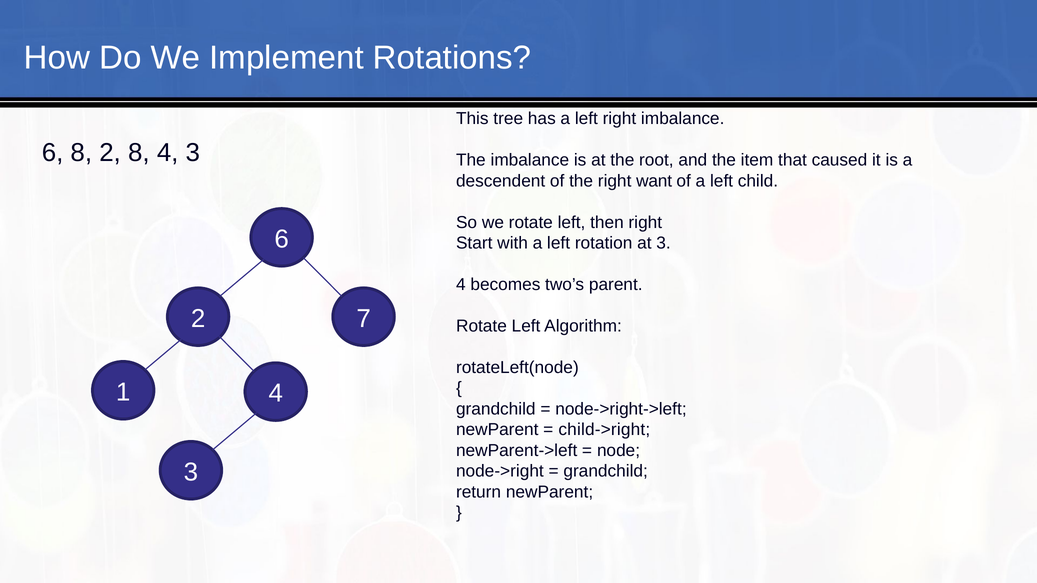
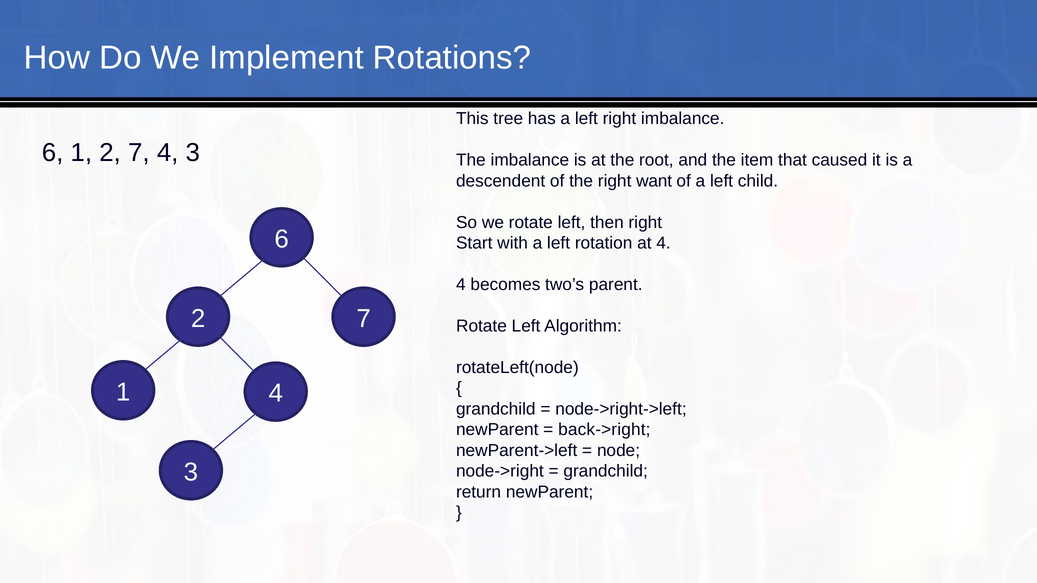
6 8: 8 -> 1
2 8: 8 -> 7
at 3: 3 -> 4
child->right: child->right -> back->right
